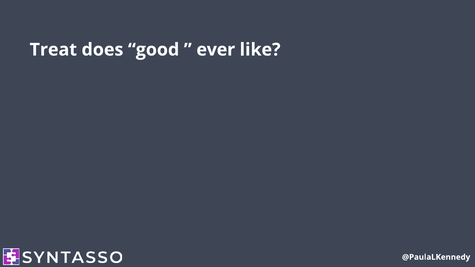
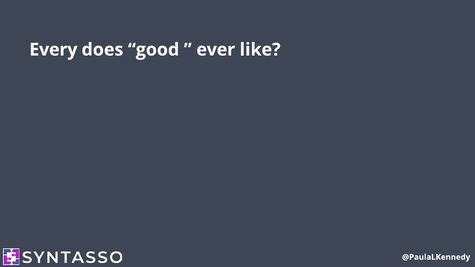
Treat: Treat -> Every
